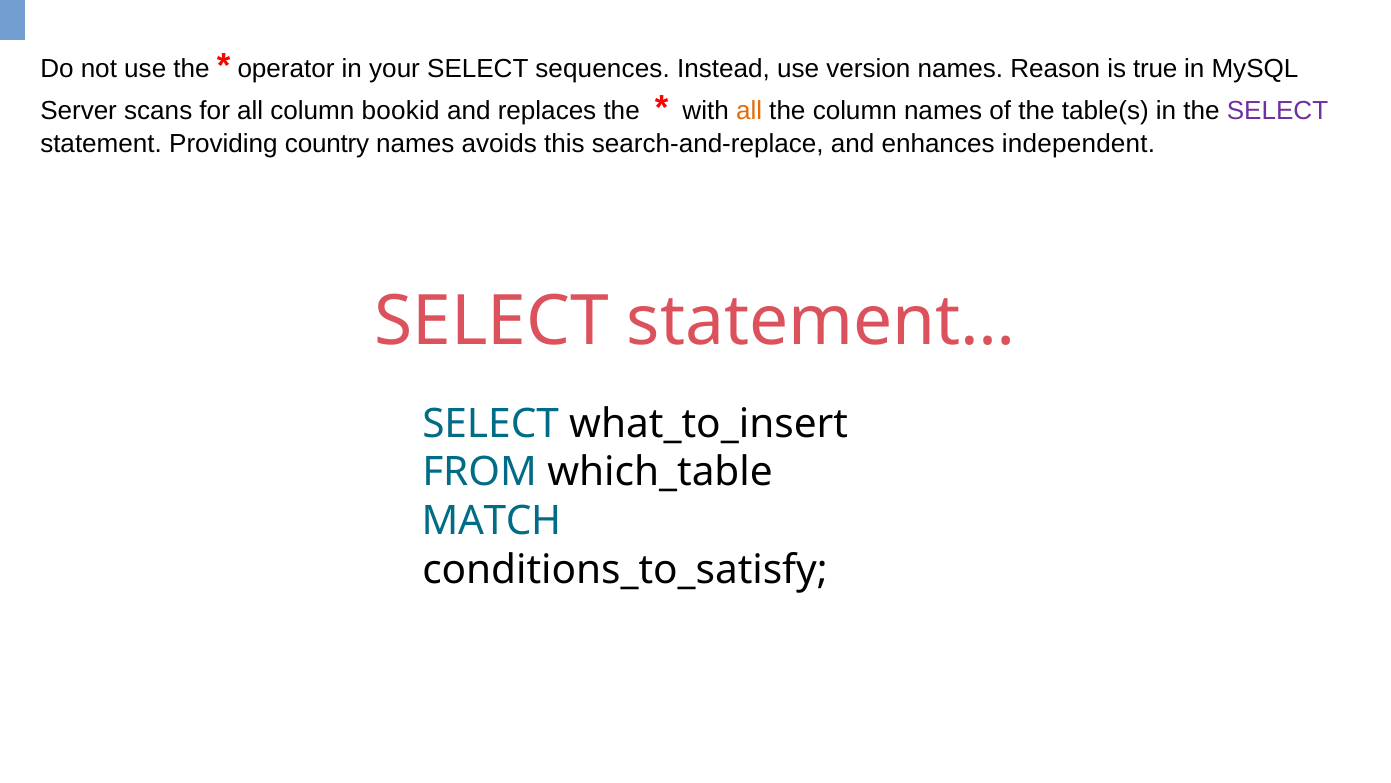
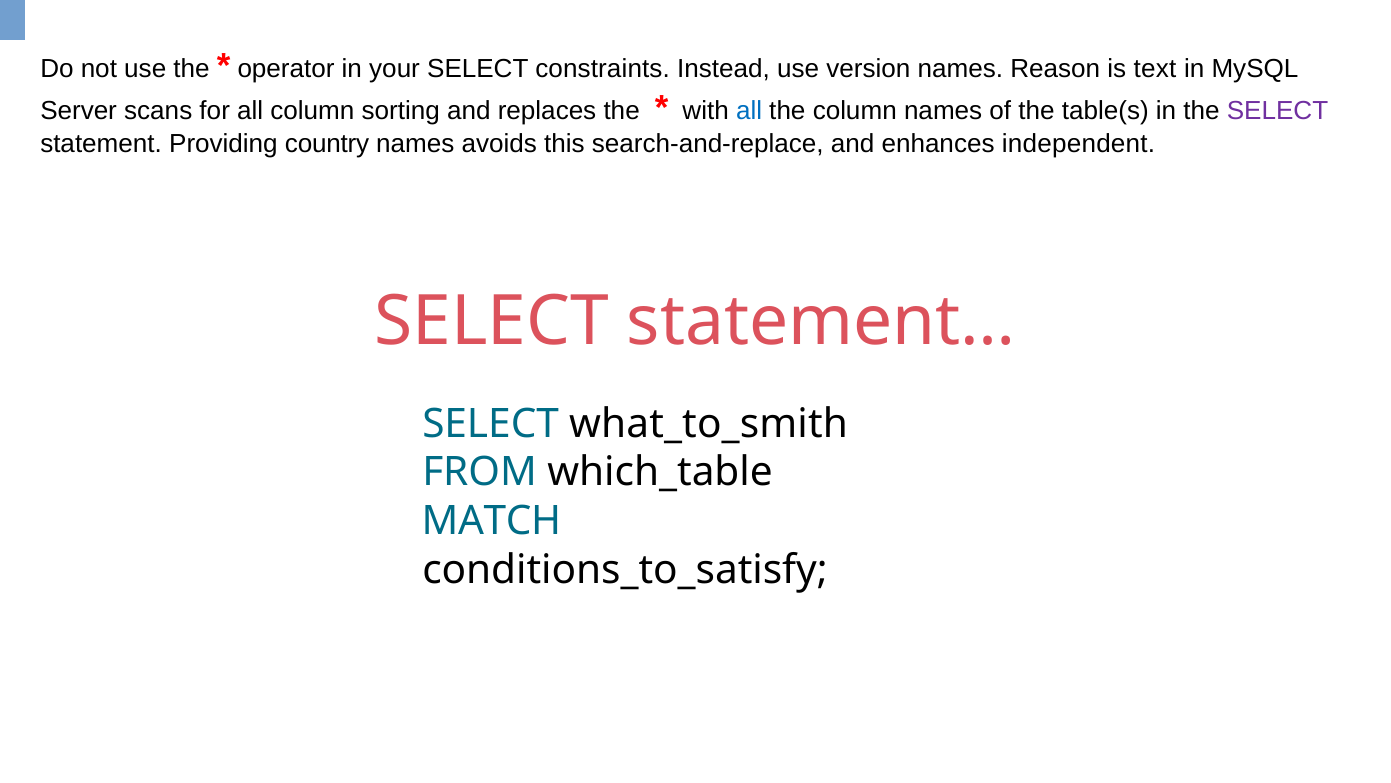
sequences: sequences -> constraints
true: true -> text
bookid: bookid -> sorting
all at (749, 111) colour: orange -> blue
what_to_insert: what_to_insert -> what_to_smith
